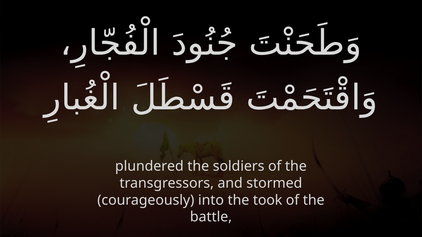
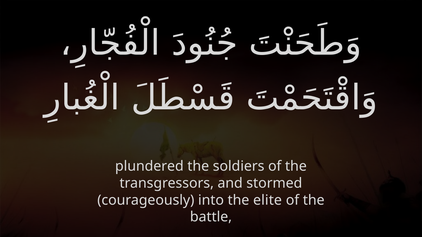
took: took -> elite
